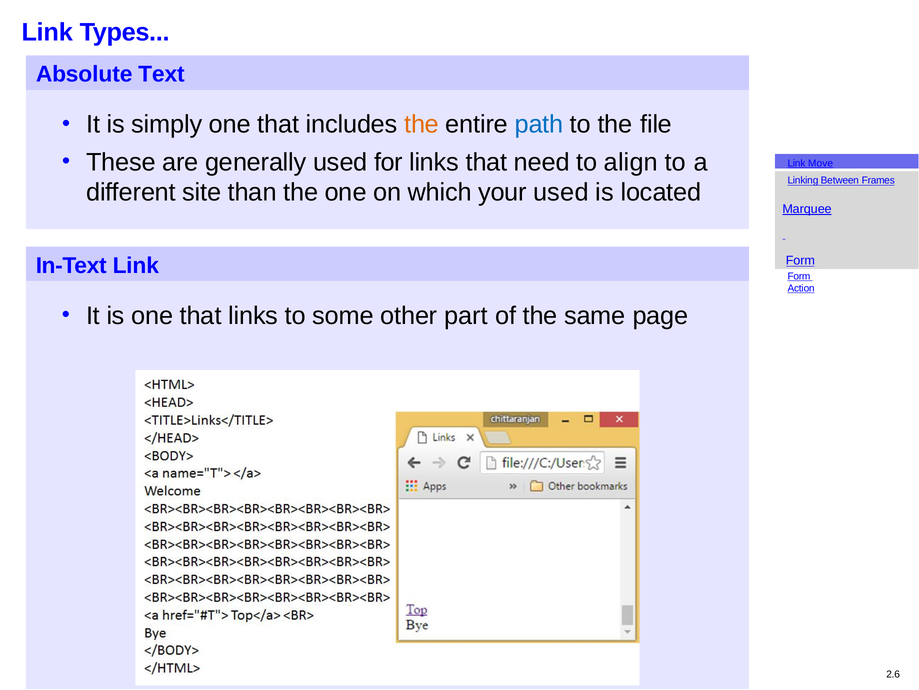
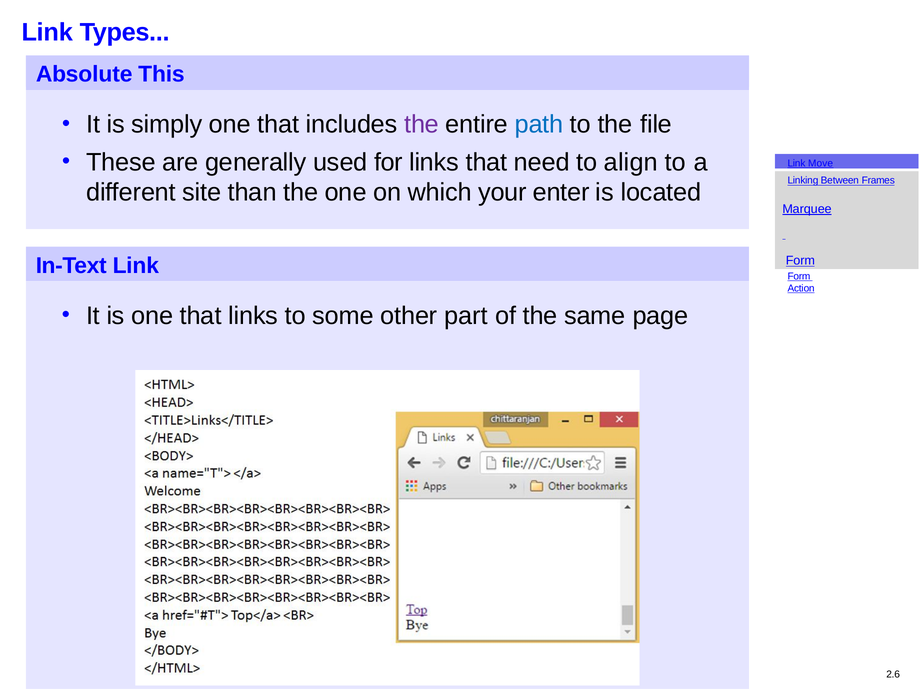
Text: Text -> This
the at (422, 124) colour: orange -> purple
your used: used -> enter
